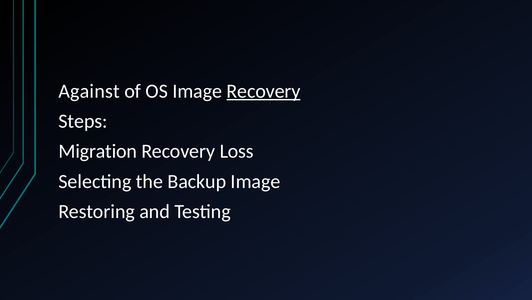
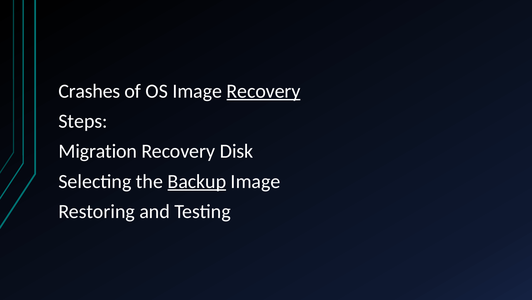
Against: Against -> Crashes
Loss: Loss -> Disk
Backup underline: none -> present
